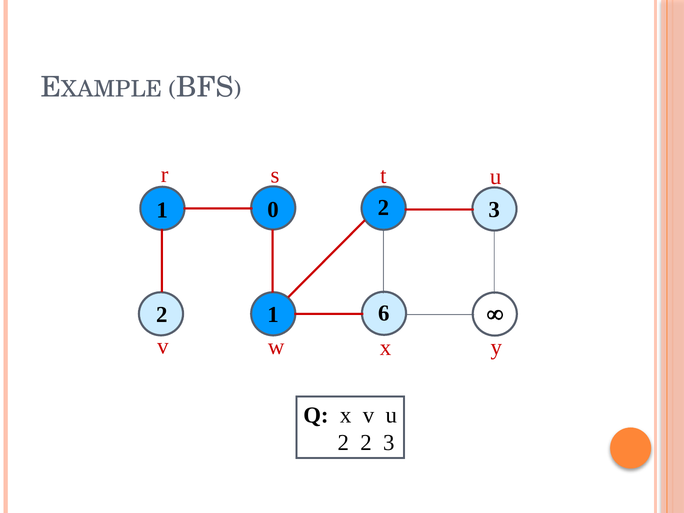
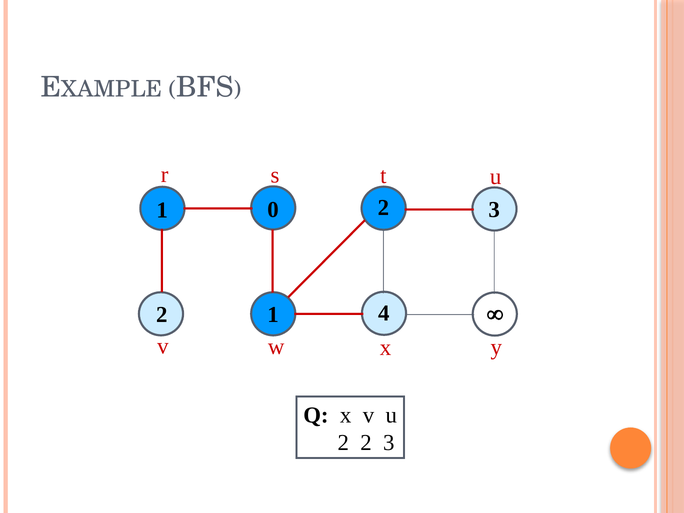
6: 6 -> 4
